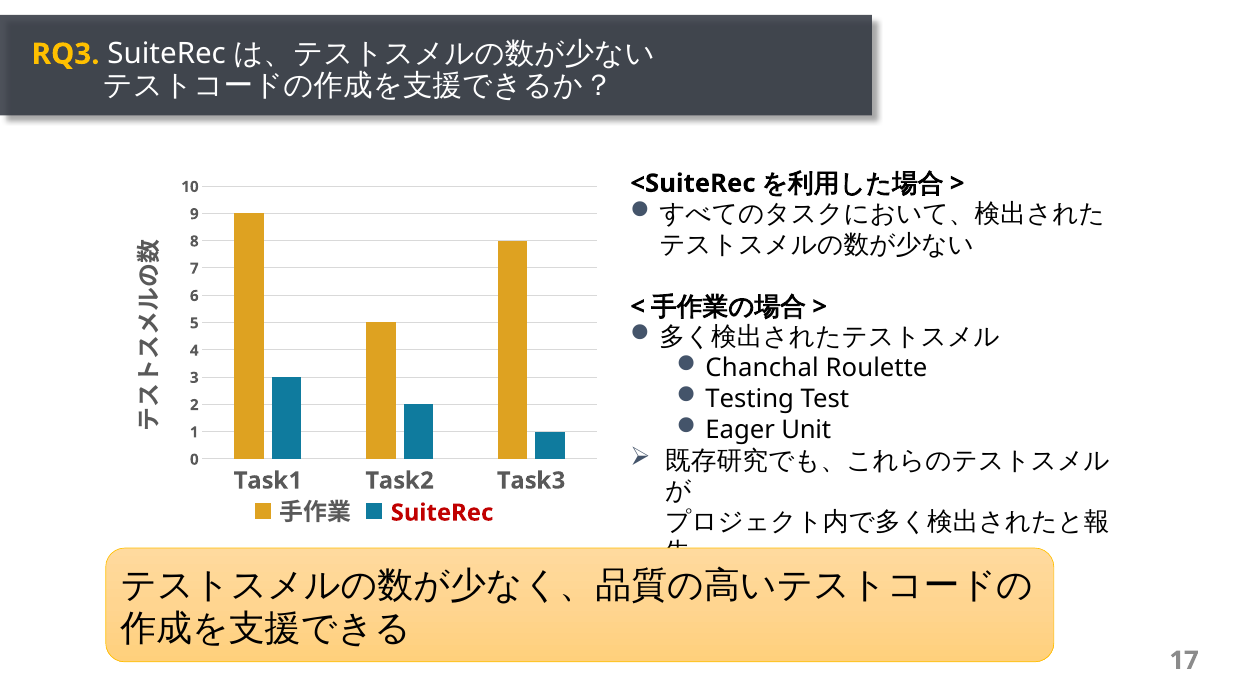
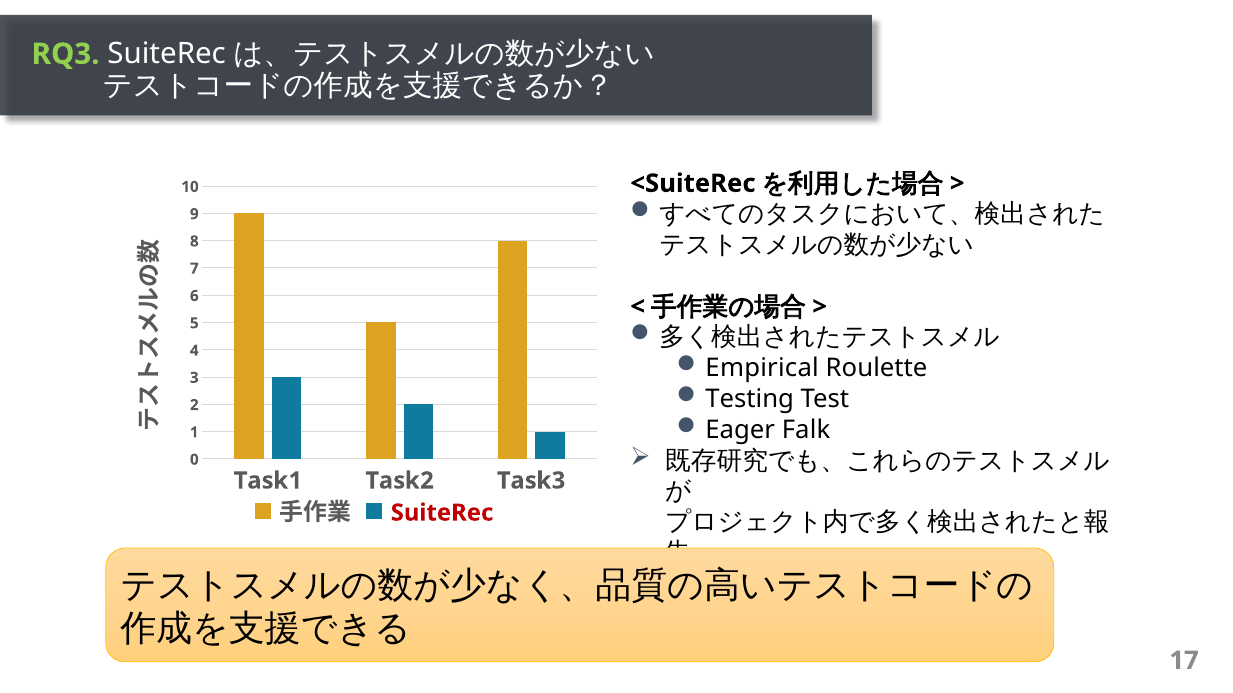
RQ3 colour: yellow -> light green
Chanchal: Chanchal -> Empirical
Unit: Unit -> Falk
